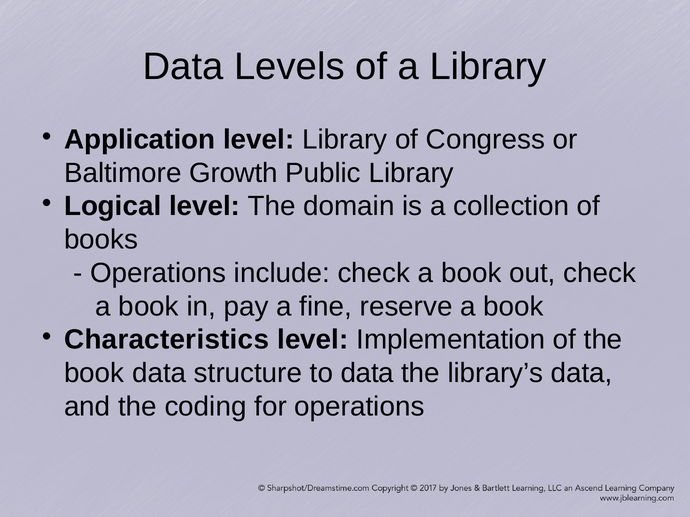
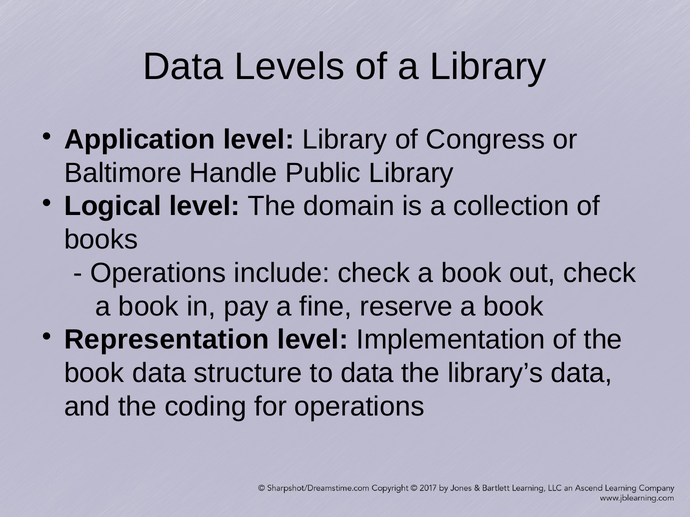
Growth: Growth -> Handle
Characteristics: Characteristics -> Representation
